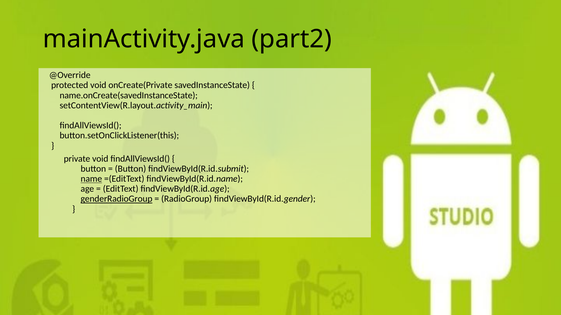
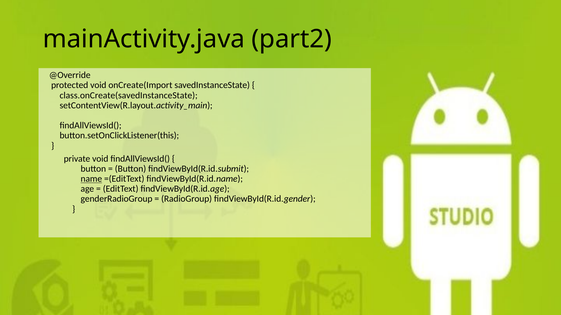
onCreate(Private: onCreate(Private -> onCreate(Import
name.onCreate(savedInstanceState: name.onCreate(savedInstanceState -> class.onCreate(savedInstanceState
genderRadioGroup underline: present -> none
